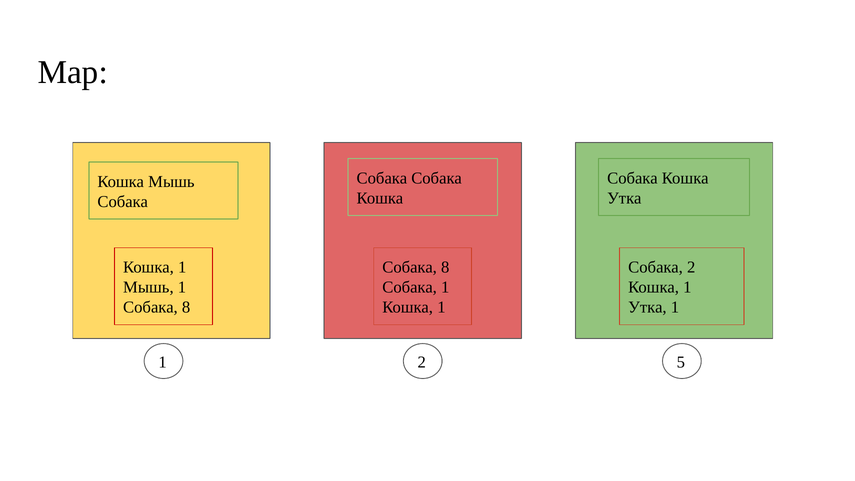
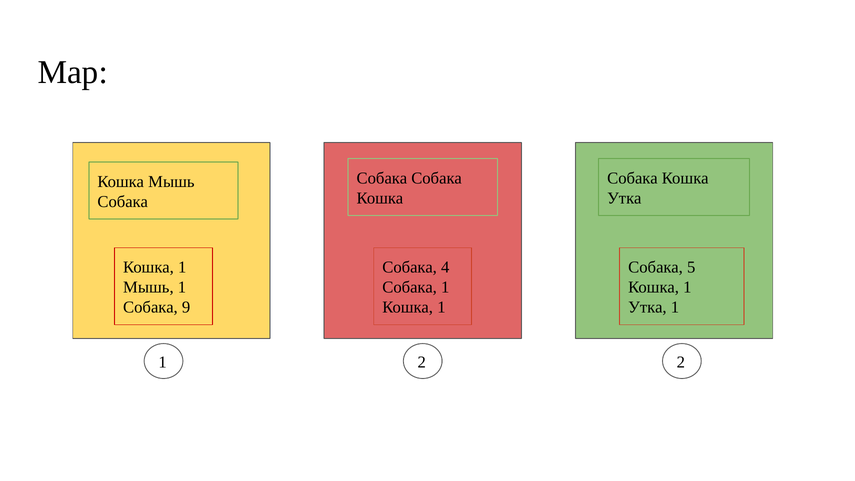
8 at (445, 267): 8 -> 4
Собака 2: 2 -> 5
8 at (186, 307): 8 -> 9
2 5: 5 -> 2
